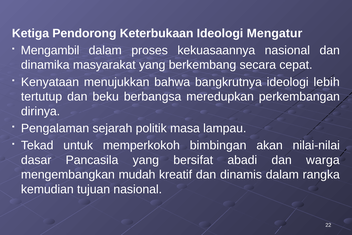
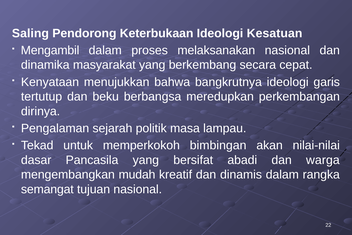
Ketiga: Ketiga -> Saling
Mengatur: Mengatur -> Kesatuan
kekuasaannya: kekuasaannya -> melaksanakan
lebih: lebih -> garis
kemudian: kemudian -> semangat
